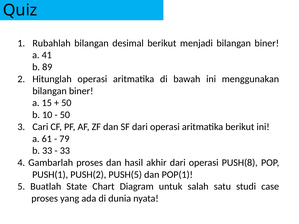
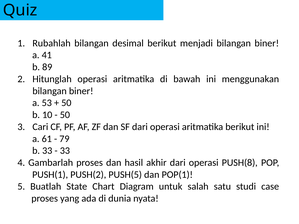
15: 15 -> 53
